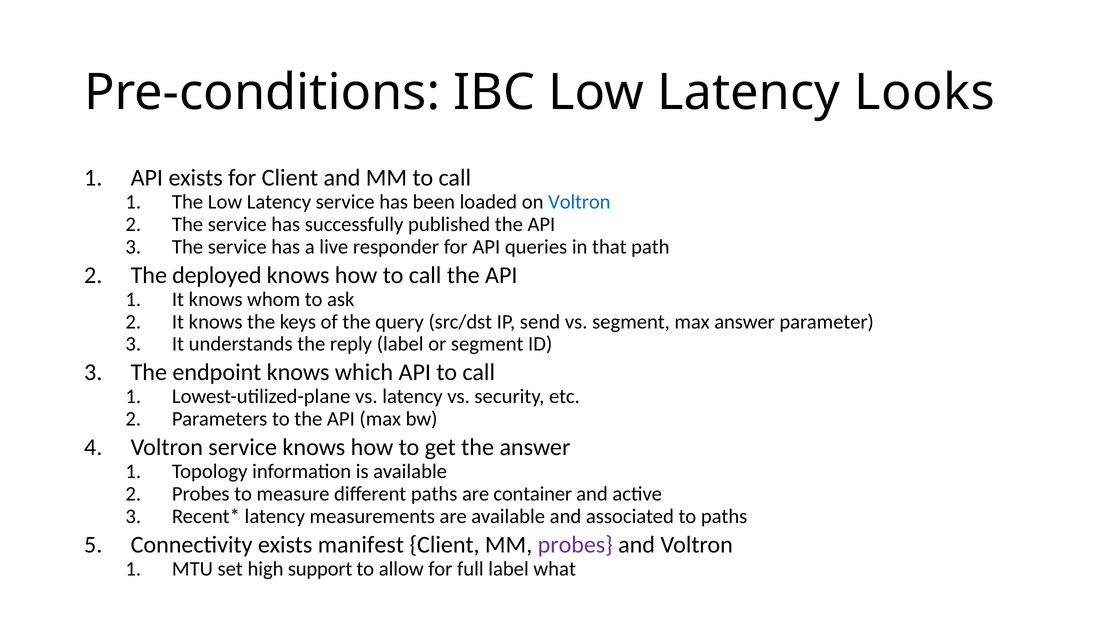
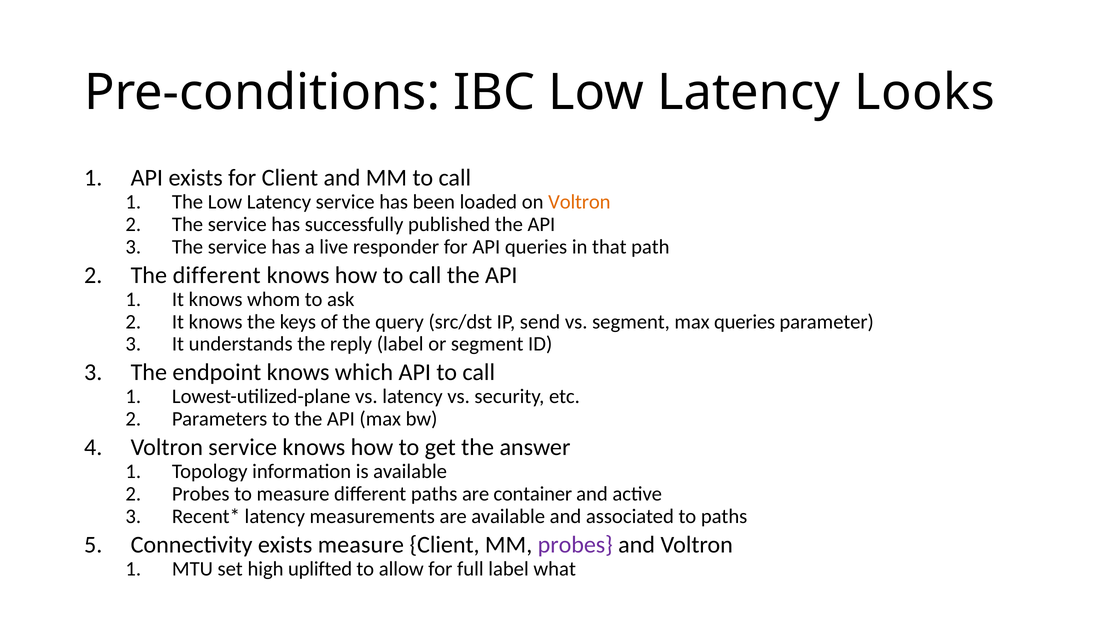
Voltron at (579, 202) colour: blue -> orange
The deployed: deployed -> different
max answer: answer -> queries
exists manifest: manifest -> measure
support: support -> uplifted
